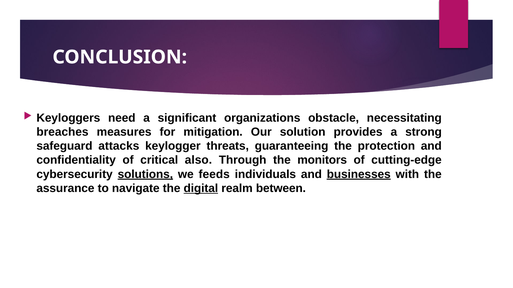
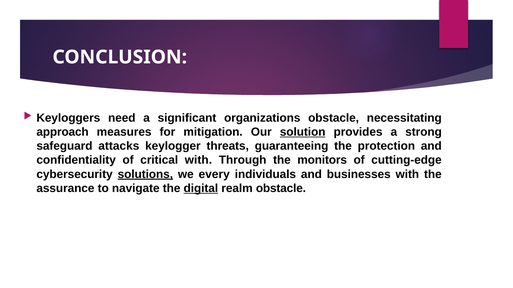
breaches: breaches -> approach
solution underline: none -> present
critical also: also -> with
feeds: feeds -> every
businesses underline: present -> none
realm between: between -> obstacle
